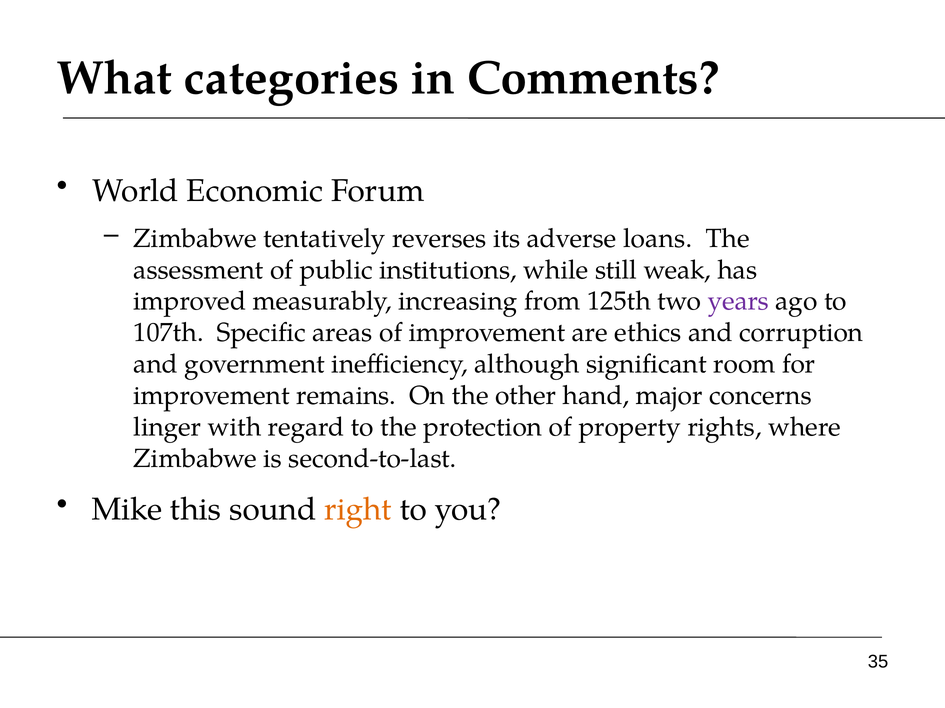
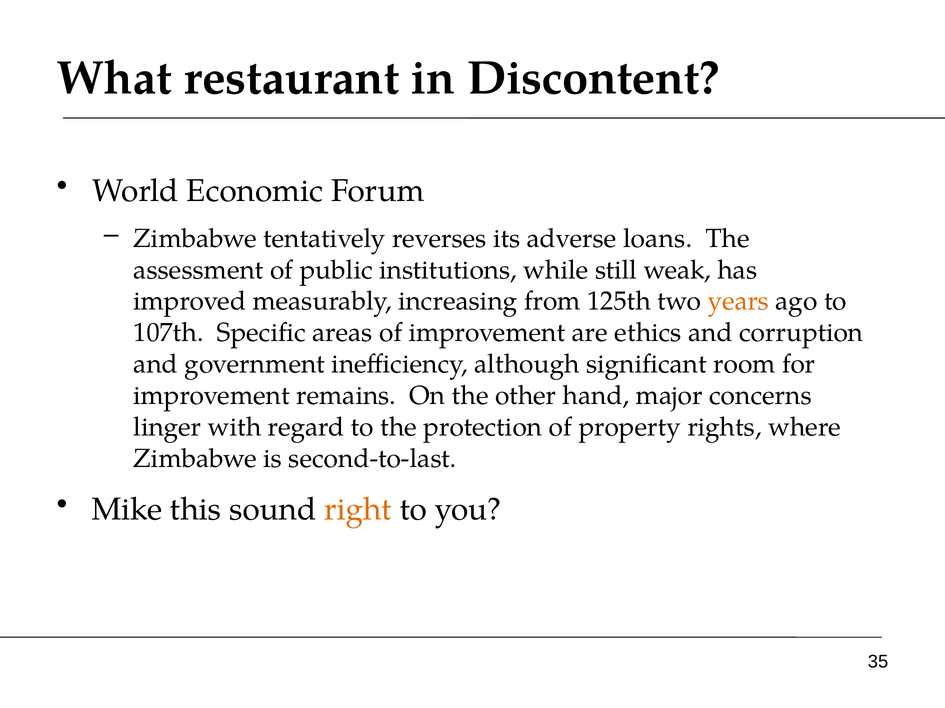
categories: categories -> restaurant
Comments: Comments -> Discontent
years colour: purple -> orange
